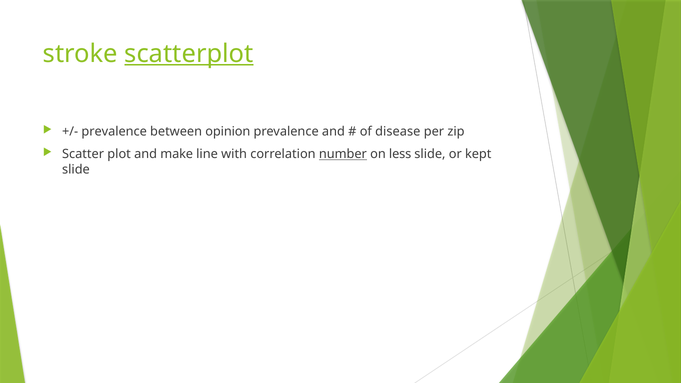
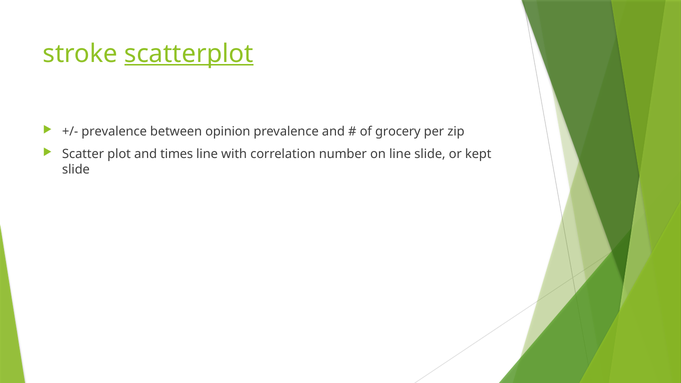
disease: disease -> grocery
make: make -> times
number underline: present -> none
on less: less -> line
